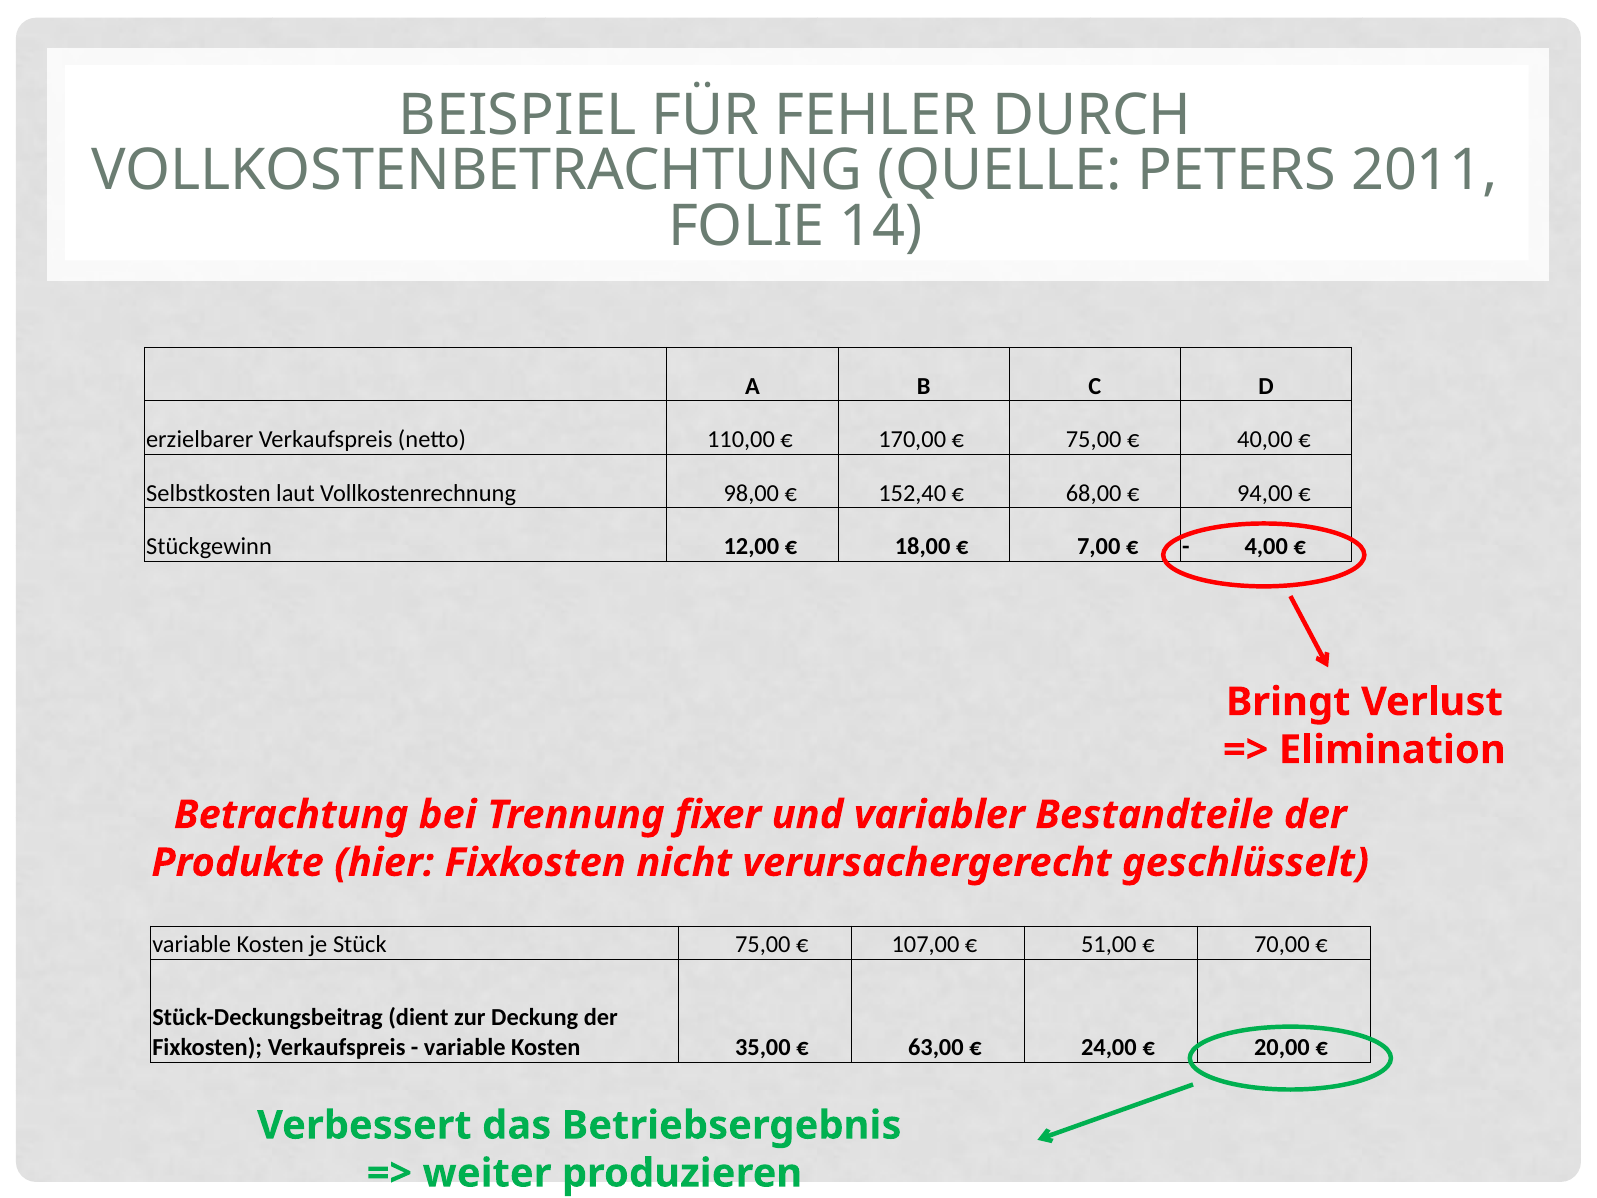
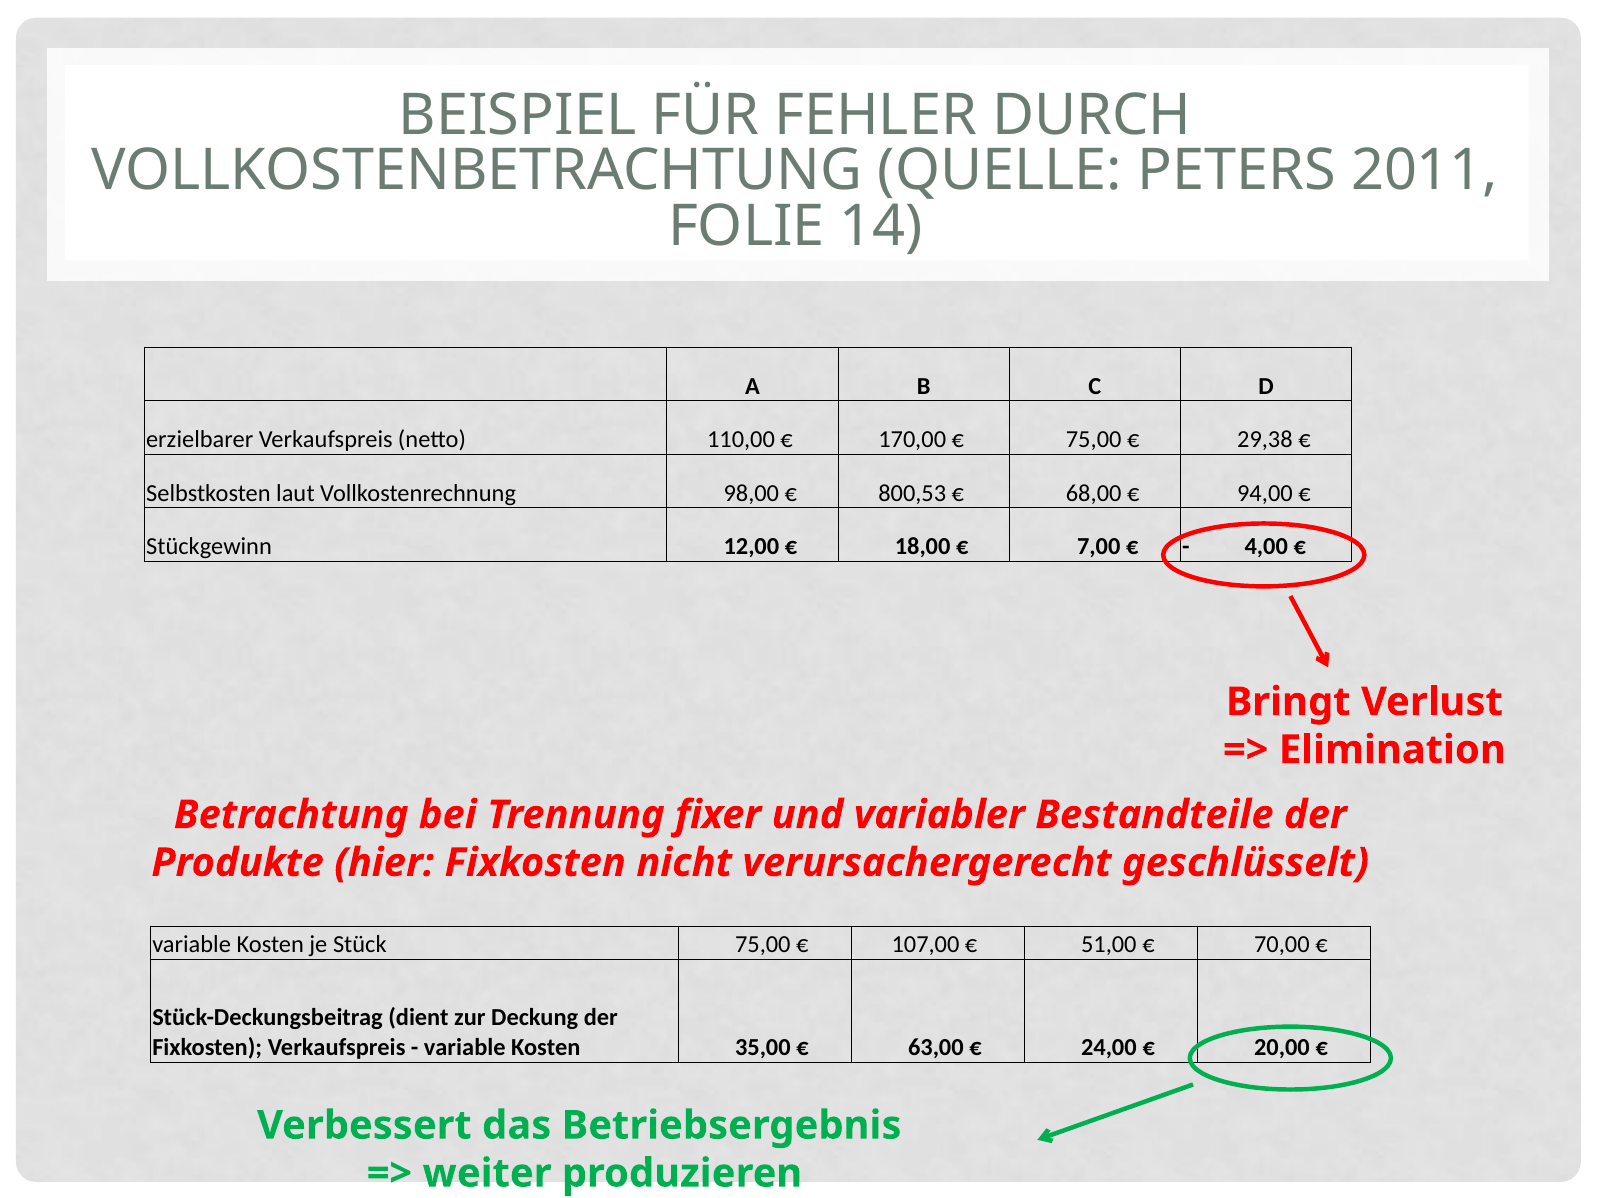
40,00: 40,00 -> 29,38
152,40: 152,40 -> 800,53
